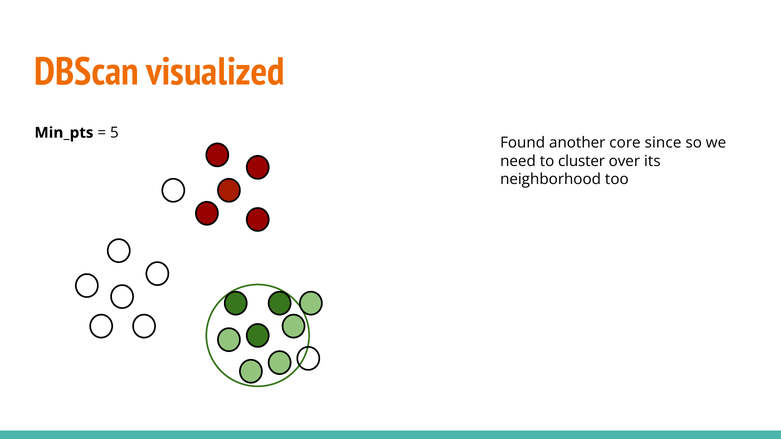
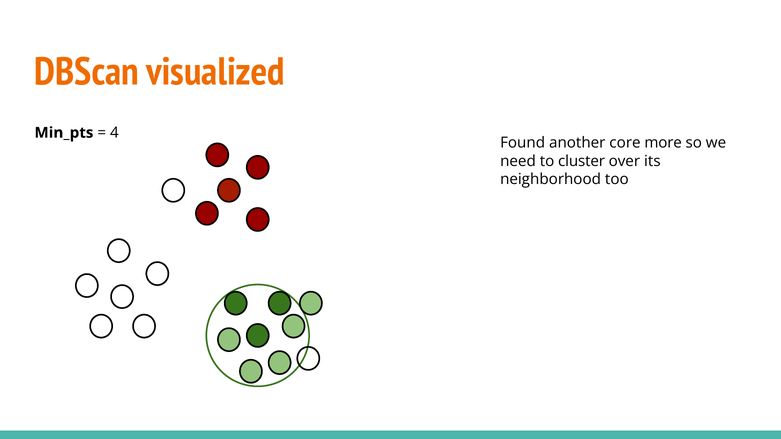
5: 5 -> 4
since: since -> more
